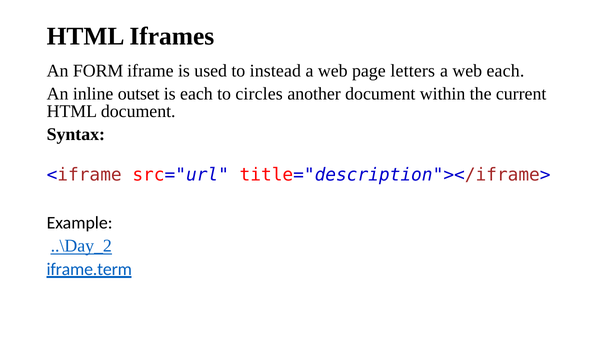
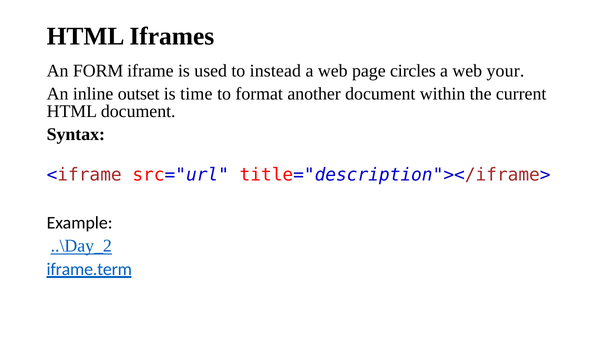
letters: letters -> circles
web each: each -> your
is each: each -> time
circles: circles -> format
